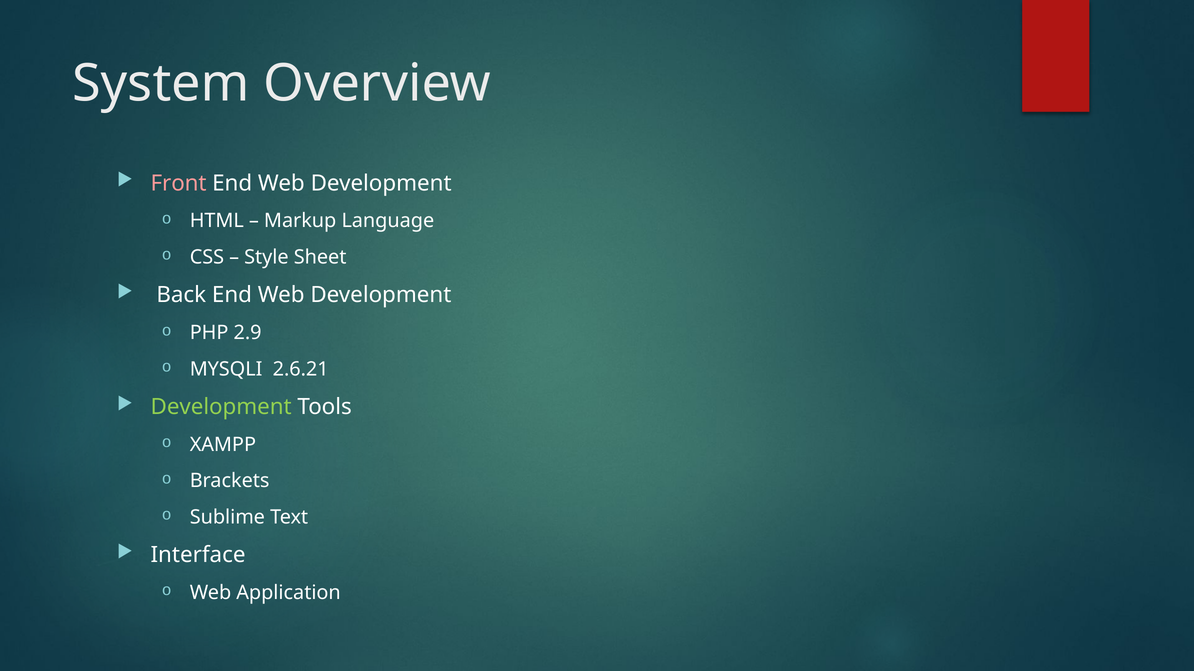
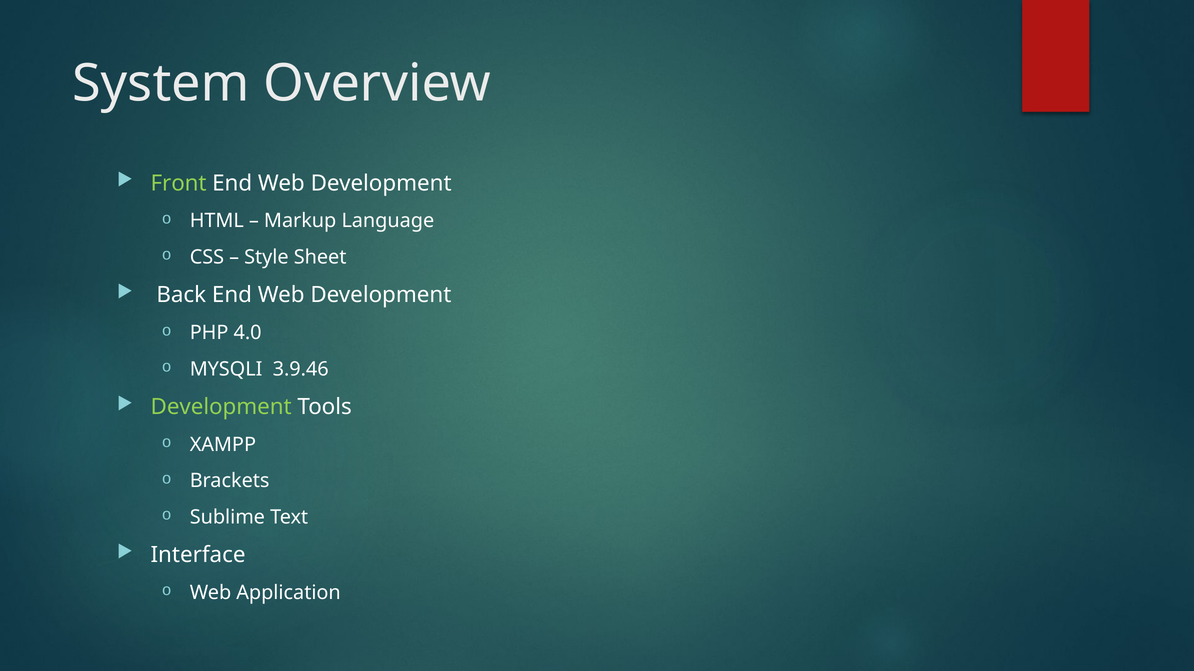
Front colour: pink -> light green
2.9: 2.9 -> 4.0
2.6.21: 2.6.21 -> 3.9.46
